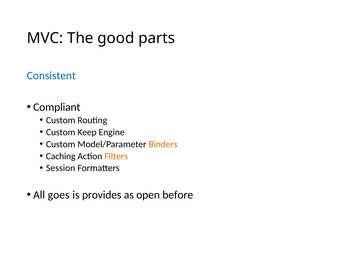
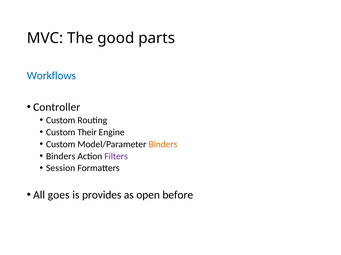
Consistent: Consistent -> Workflows
Compliant: Compliant -> Controller
Keep: Keep -> Their
Caching at (61, 157): Caching -> Binders
Filters colour: orange -> purple
